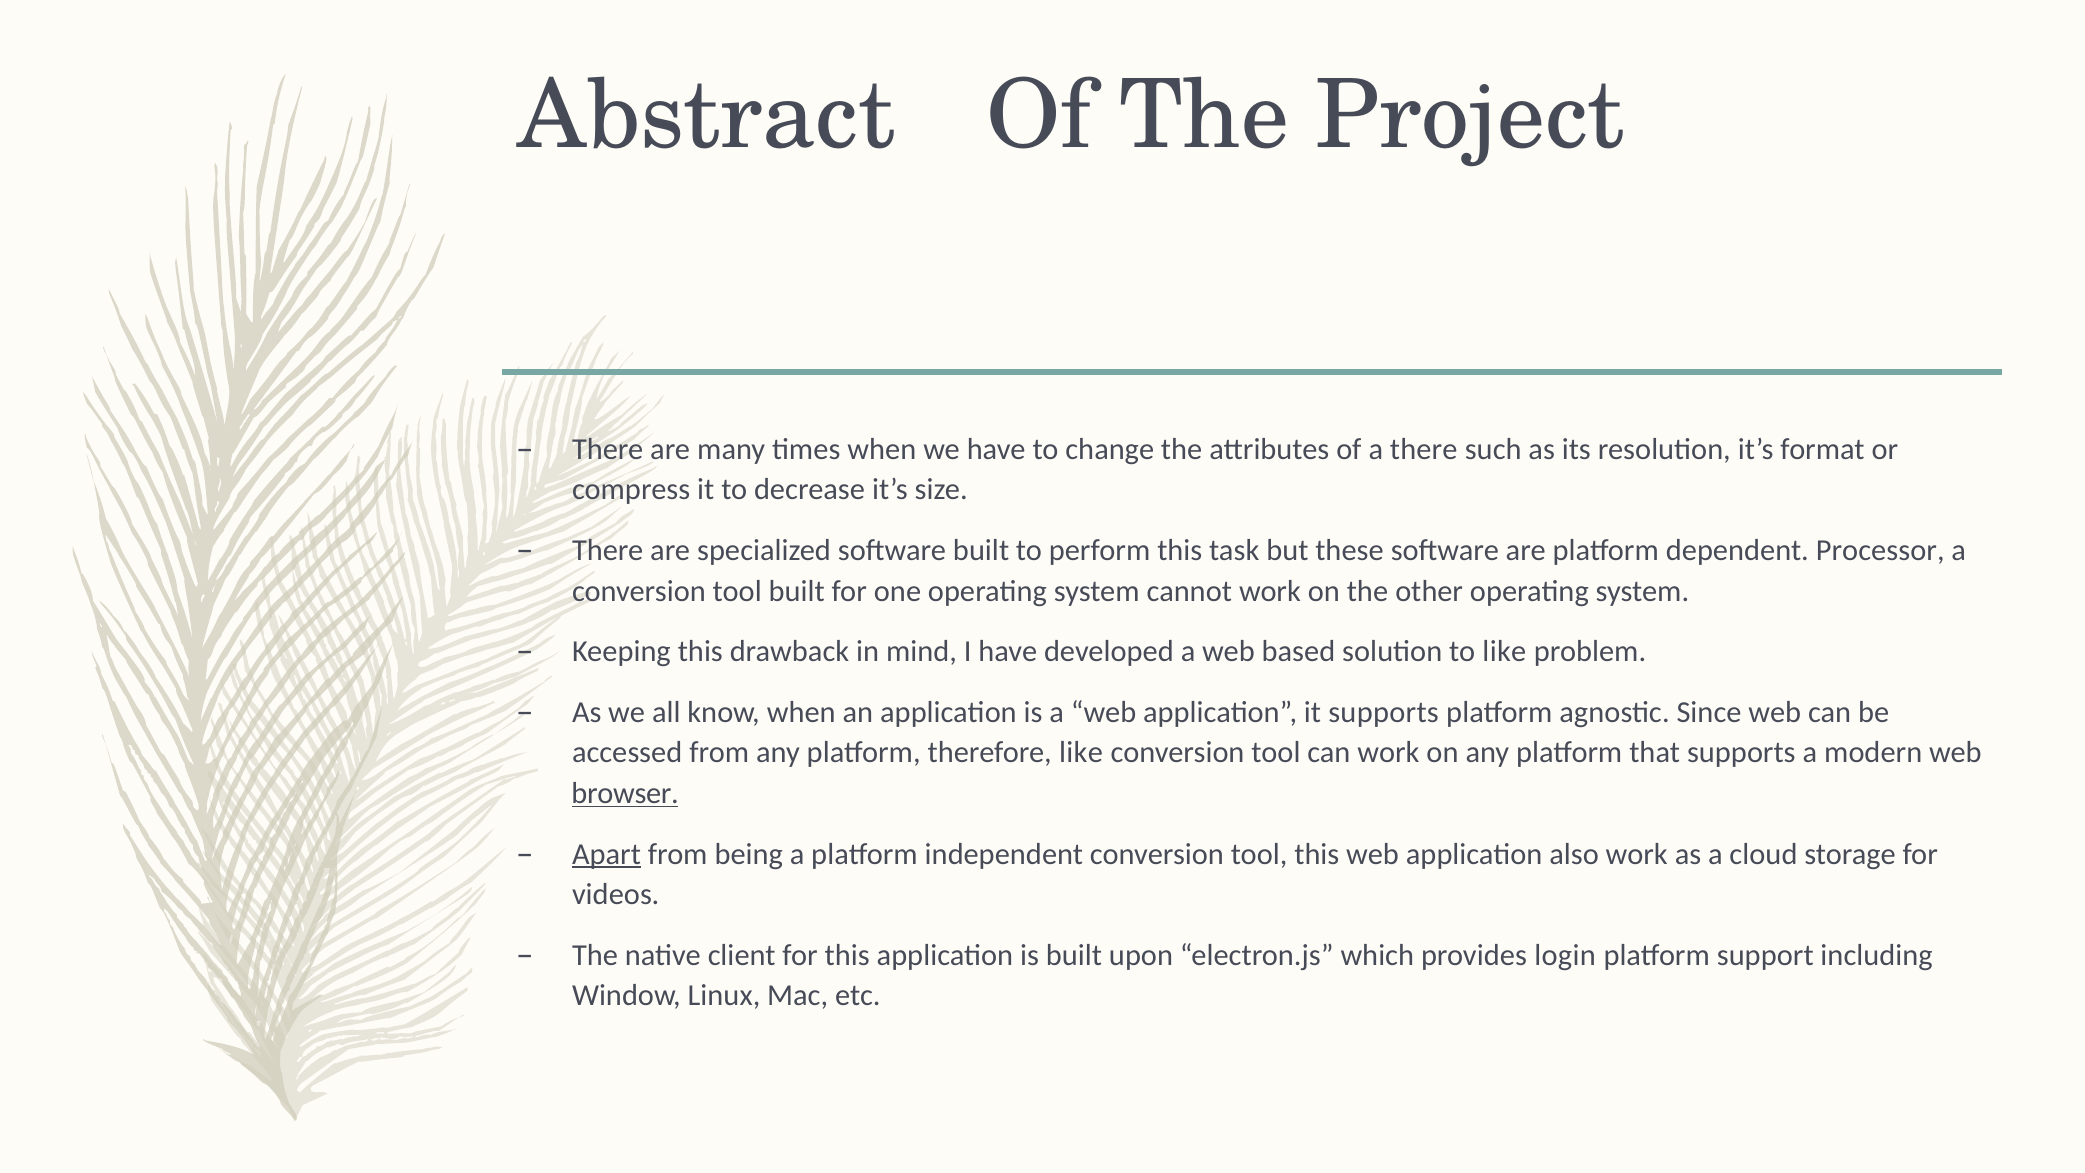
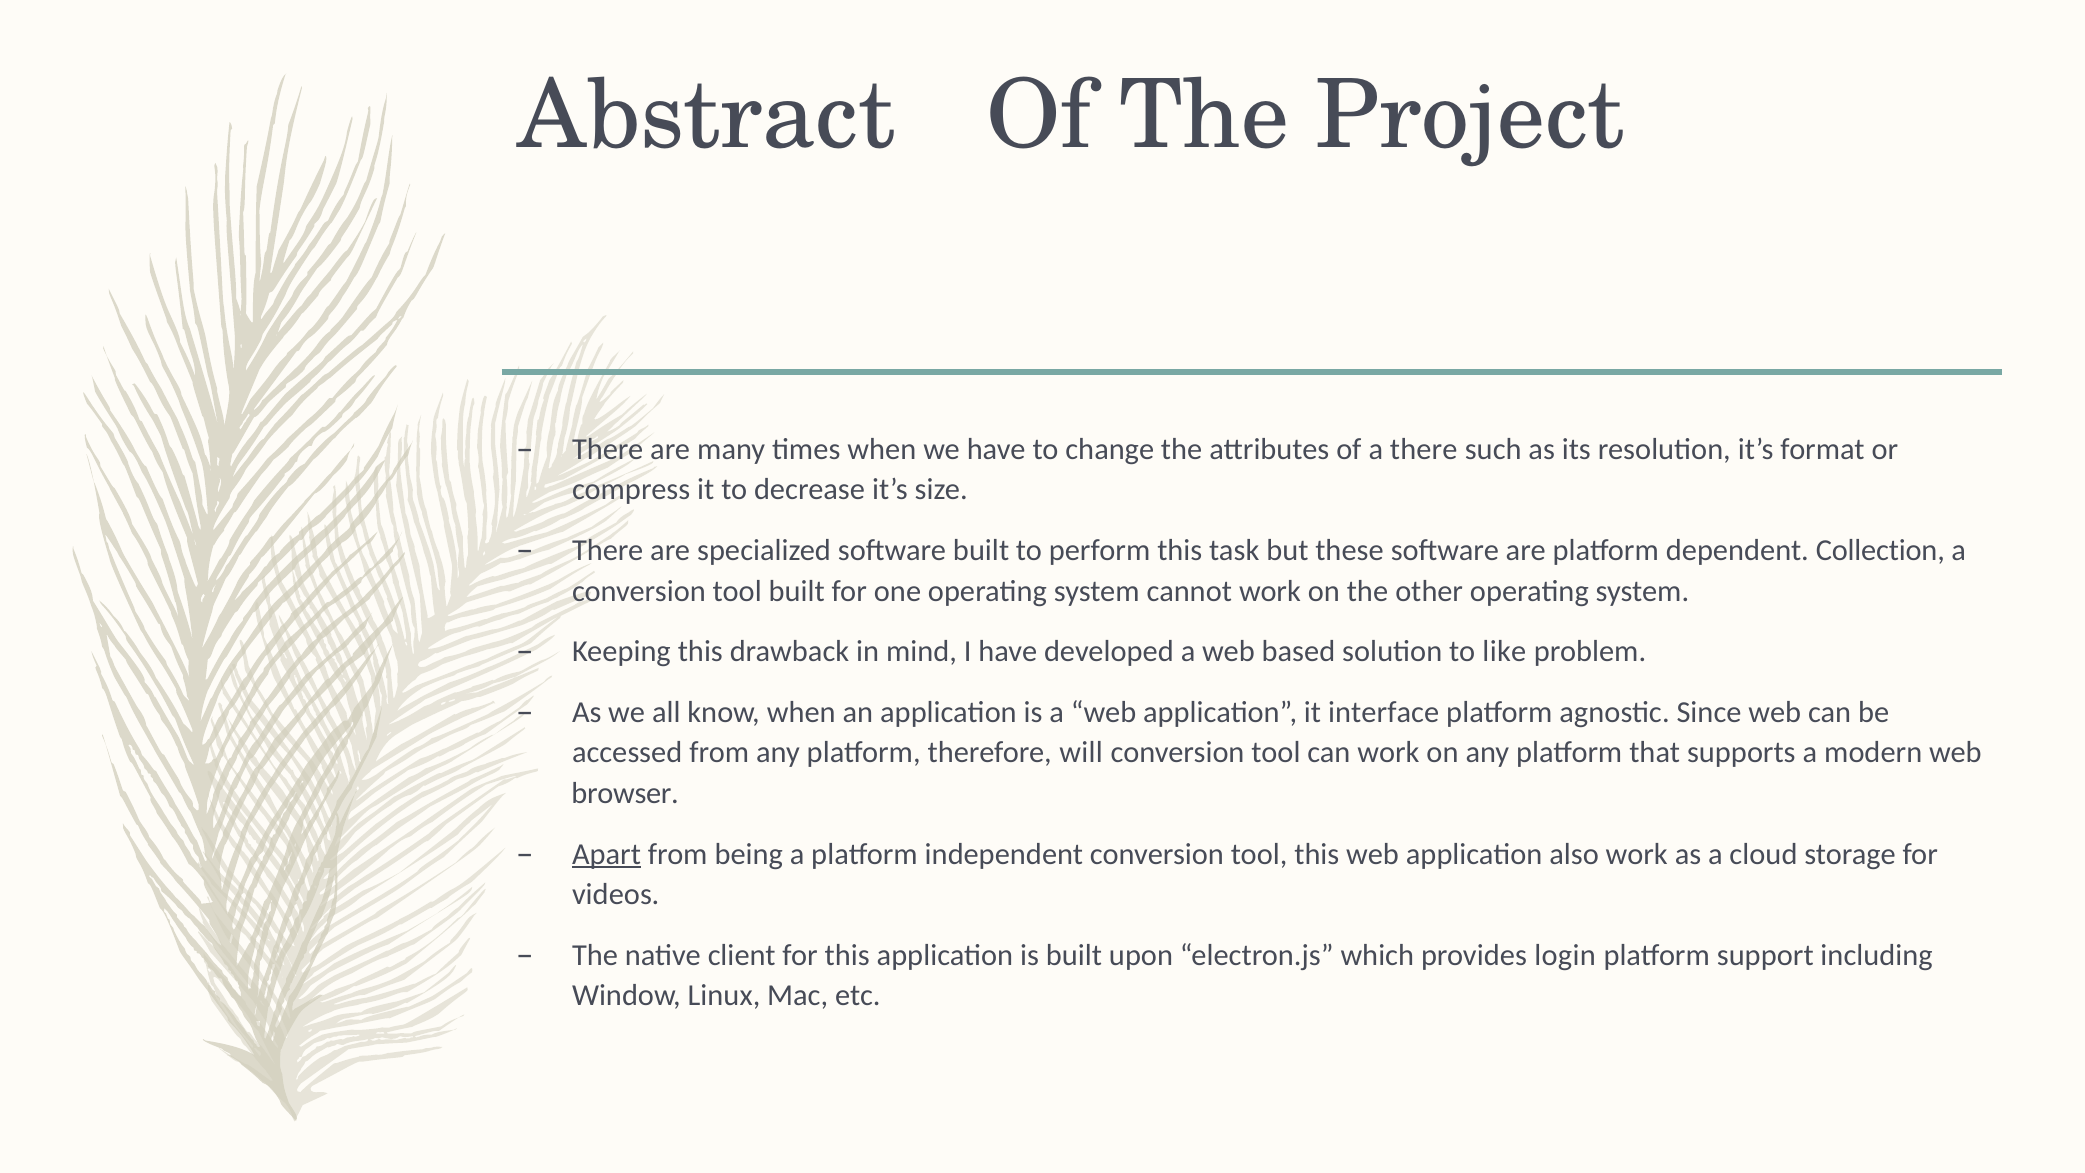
Processor: Processor -> Collection
it supports: supports -> interface
therefore like: like -> will
browser underline: present -> none
